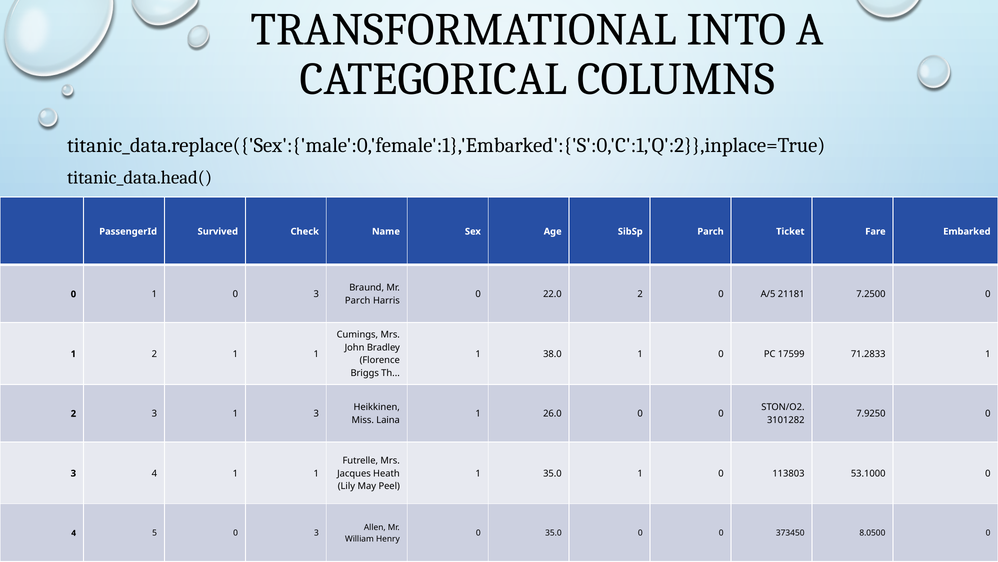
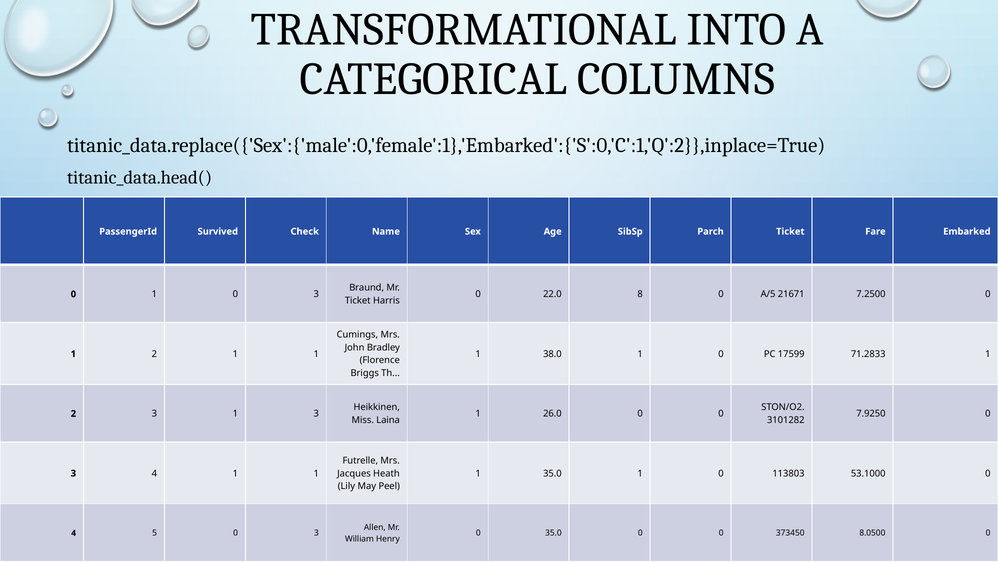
22.0 2: 2 -> 8
21181: 21181 -> 21671
Parch at (358, 300): Parch -> Ticket
